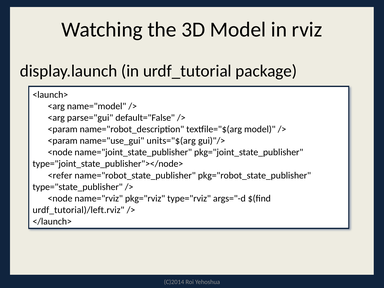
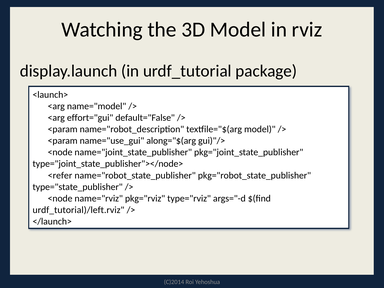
parse="gui: parse="gui -> effort="gui
units="$(arg: units="$(arg -> along="$(arg
